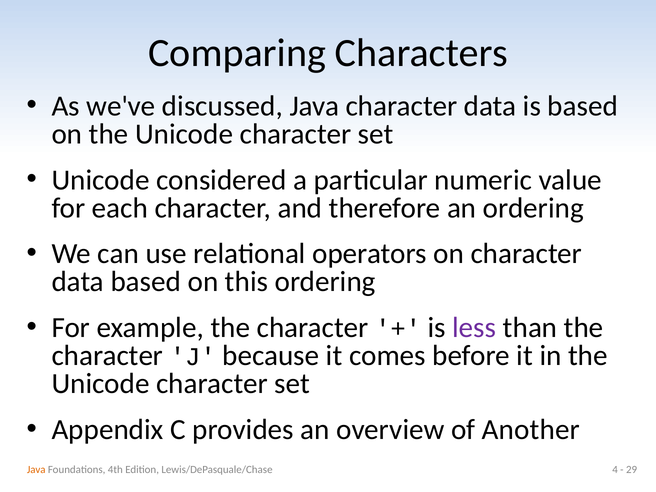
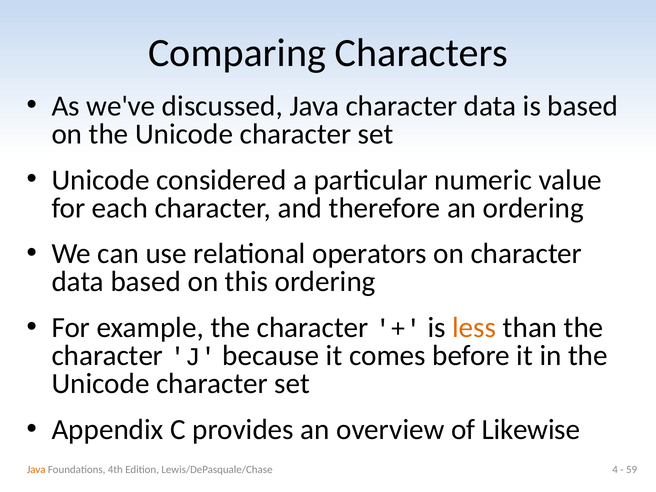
less colour: purple -> orange
Another: Another -> Likewise
29: 29 -> 59
